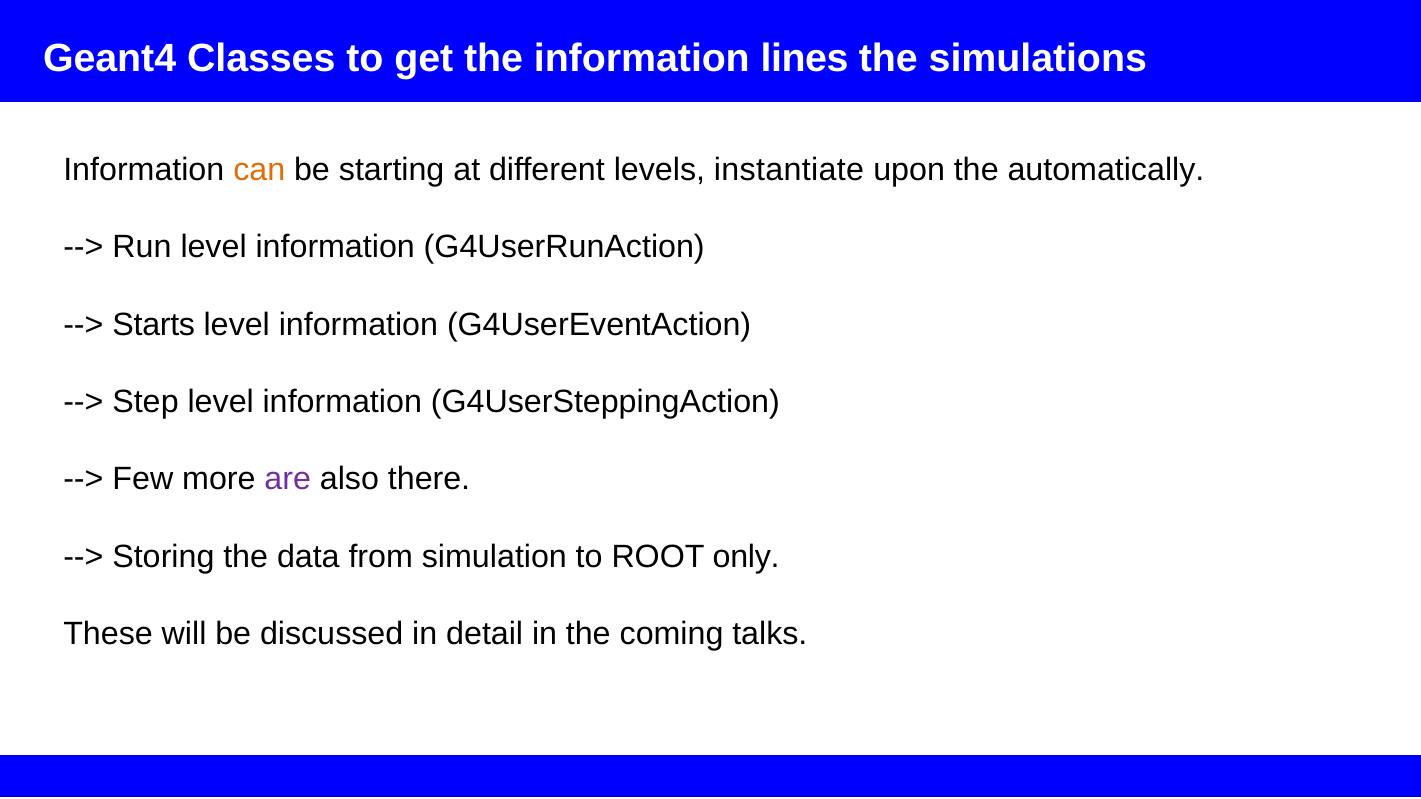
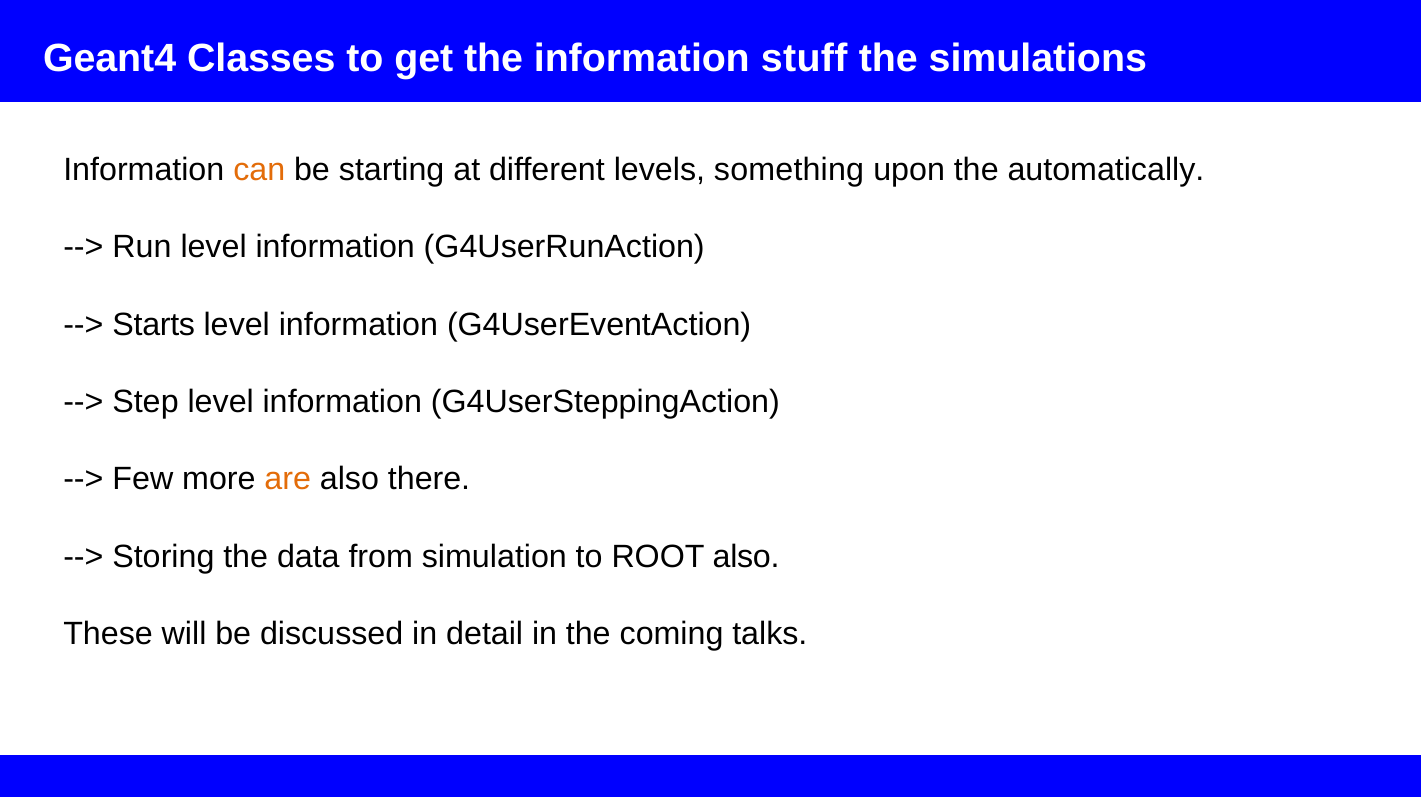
lines: lines -> stuff
instantiate: instantiate -> something
are colour: purple -> orange
ROOT only: only -> also
